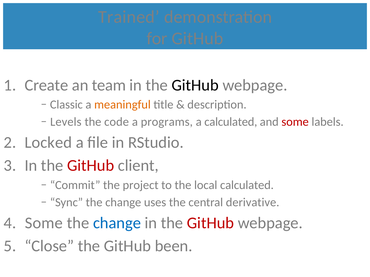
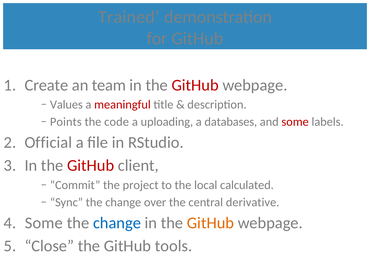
GitHub at (195, 85) colour: black -> red
Classic: Classic -> Values
meaningful colour: orange -> red
Levels: Levels -> Points
programs: programs -> uploading
a calculated: calculated -> databases
Locked: Locked -> Official
uses: uses -> over
GitHub at (210, 223) colour: red -> orange
been: been -> tools
